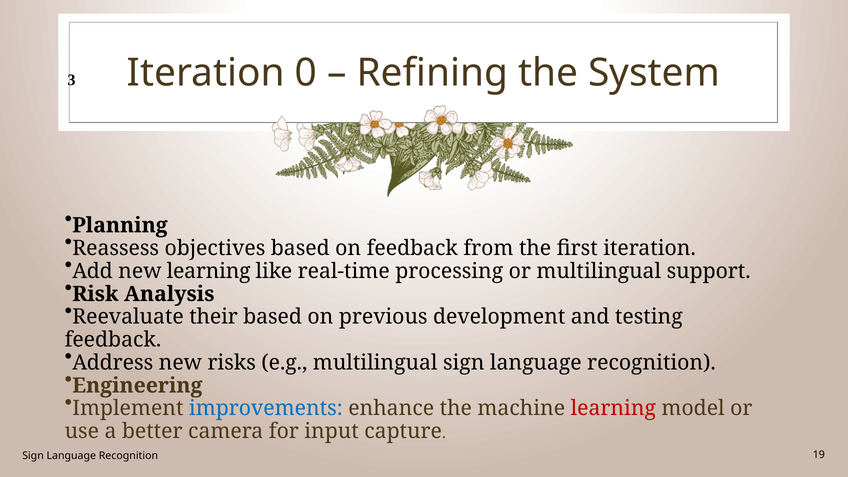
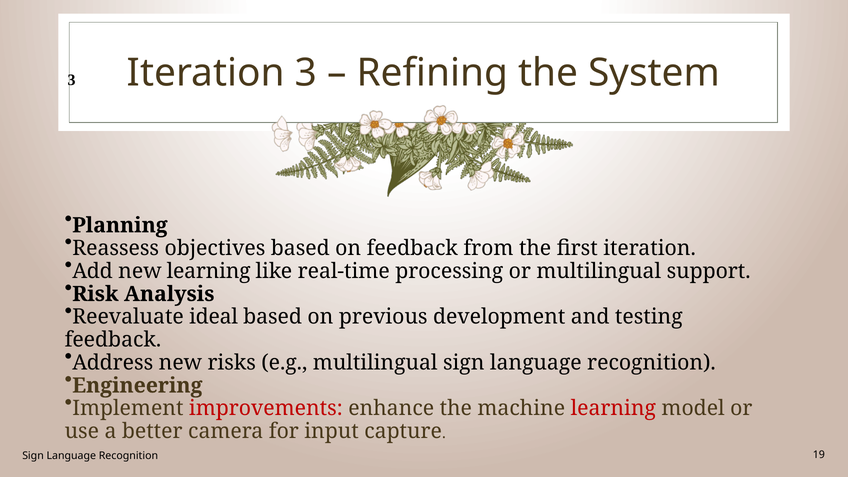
Iteration 0: 0 -> 3
their: their -> ideal
improvements colour: blue -> red
